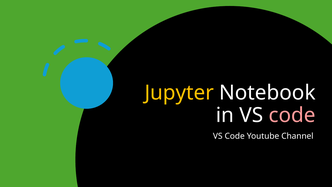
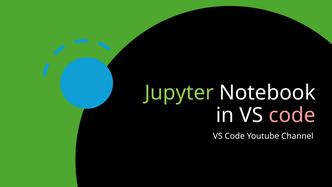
Jupyter colour: yellow -> light green
